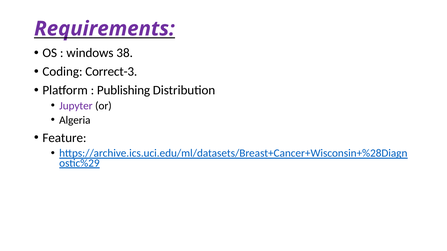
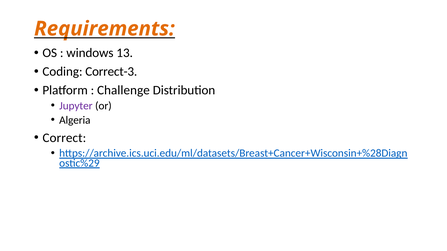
Requirements colour: purple -> orange
38: 38 -> 13
Publishing: Publishing -> Challenge
Feature: Feature -> Correct
